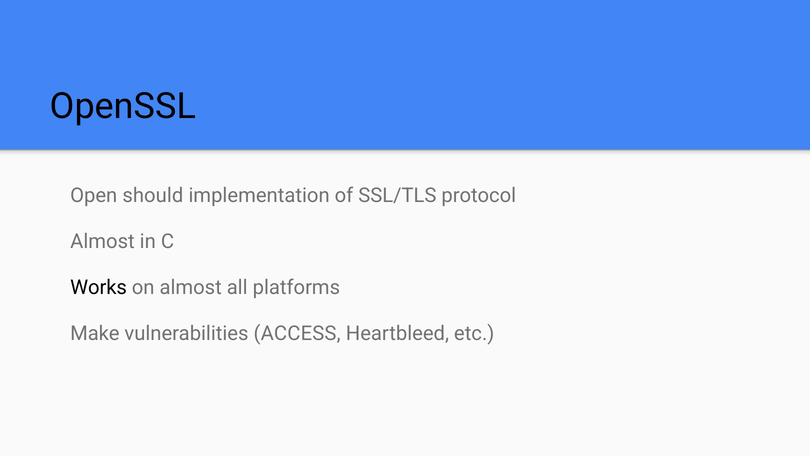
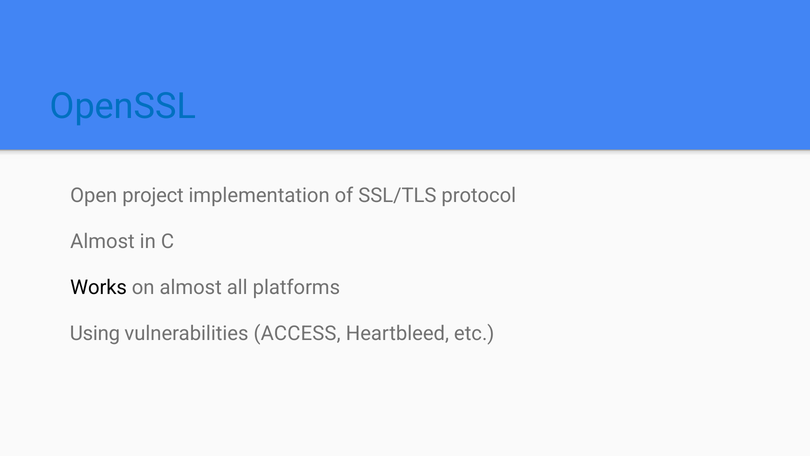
OpenSSL colour: black -> blue
should: should -> project
Make: Make -> Using
